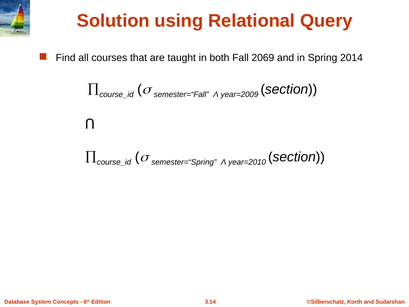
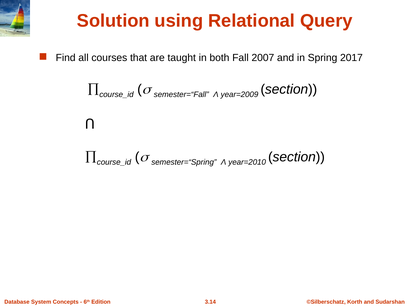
2069: 2069 -> 2007
2014: 2014 -> 2017
